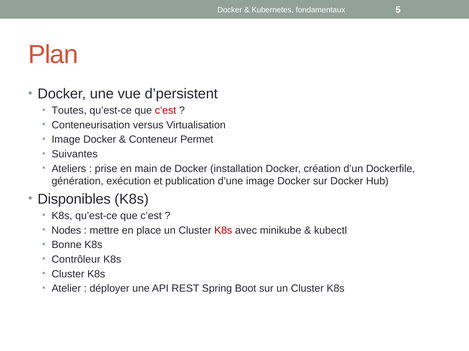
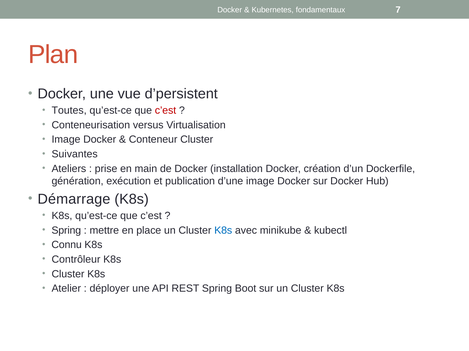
5: 5 -> 7
Conteneur Permet: Permet -> Cluster
Disponibles: Disponibles -> Démarrage
Nodes at (66, 231): Nodes -> Spring
K8s at (223, 231) colour: red -> blue
Bonne: Bonne -> Connu
